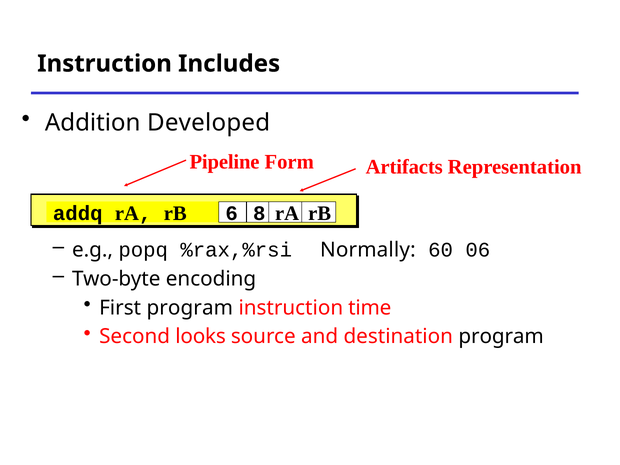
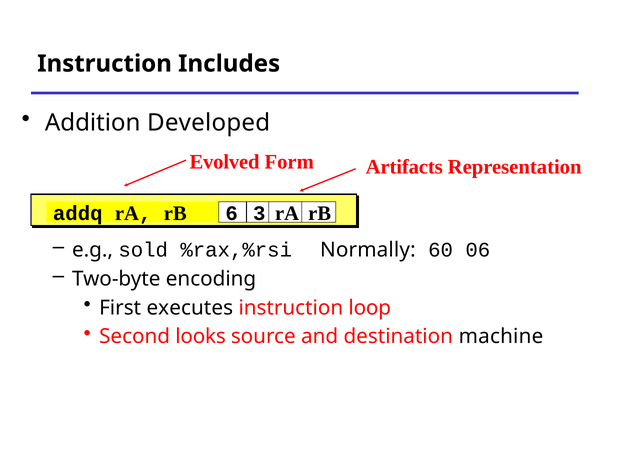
Pipeline: Pipeline -> Evolved
8: 8 -> 3
popq: popq -> sold
First program: program -> executes
time: time -> loop
destination program: program -> machine
